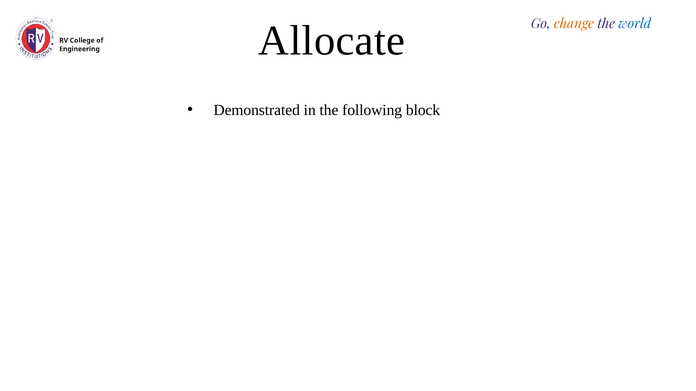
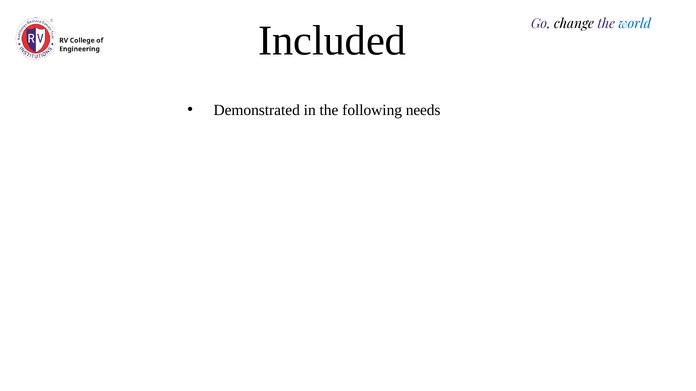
change colour: orange -> black
Allocate: Allocate -> Included
block: block -> needs
